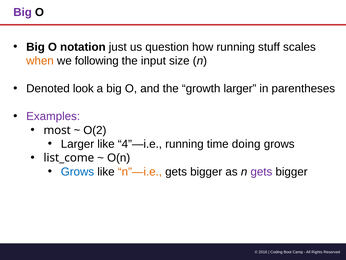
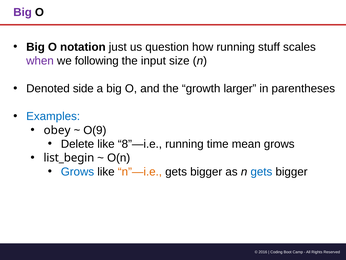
when colour: orange -> purple
look: look -> side
Examples colour: purple -> blue
most: most -> obey
O(2: O(2 -> O(9
Larger at (77, 144): Larger -> Delete
4”—i.e: 4”—i.e -> 8”—i.e
doing: doing -> mean
list_come: list_come -> list_begin
gets at (261, 171) colour: purple -> blue
